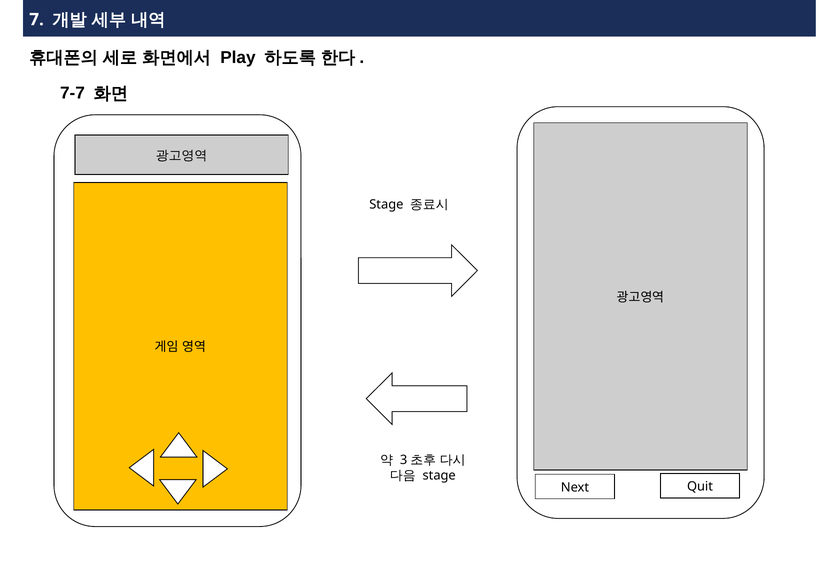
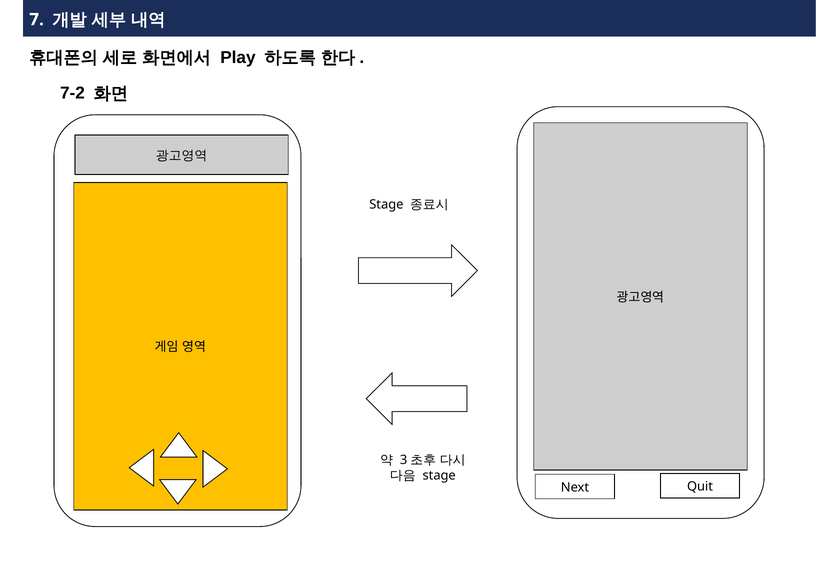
7-7: 7-7 -> 7-2
